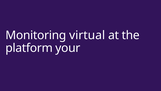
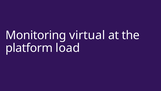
your: your -> load
